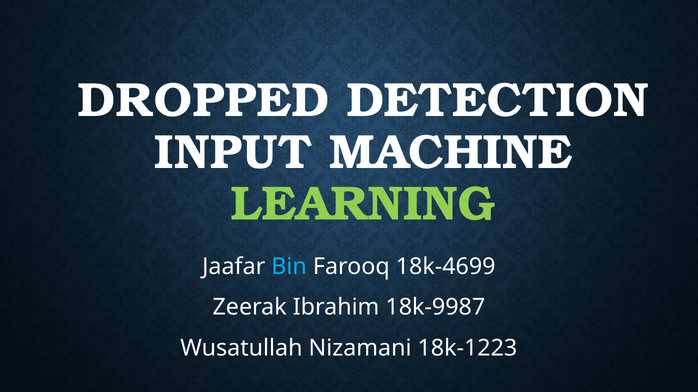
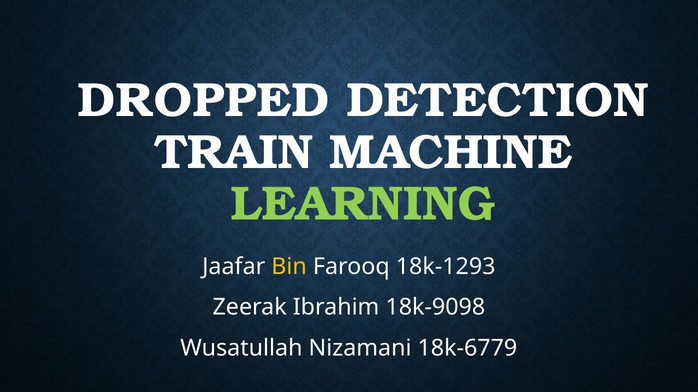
INPUT: INPUT -> TRAIN
Bin colour: light blue -> yellow
18k-4699: 18k-4699 -> 18k-1293
18k-9987: 18k-9987 -> 18k-9098
18k-1223: 18k-1223 -> 18k-6779
